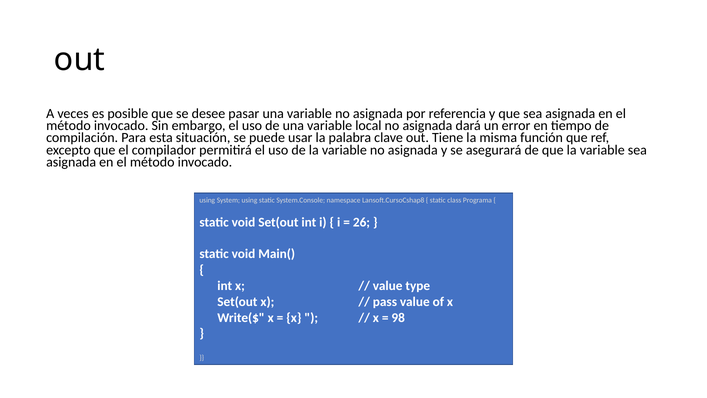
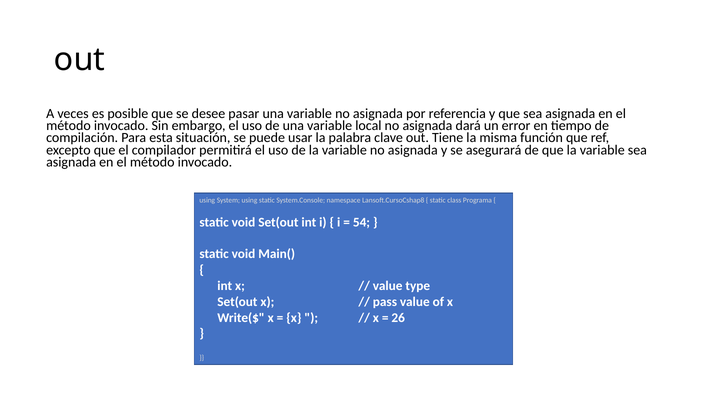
26: 26 -> 54
98: 98 -> 26
